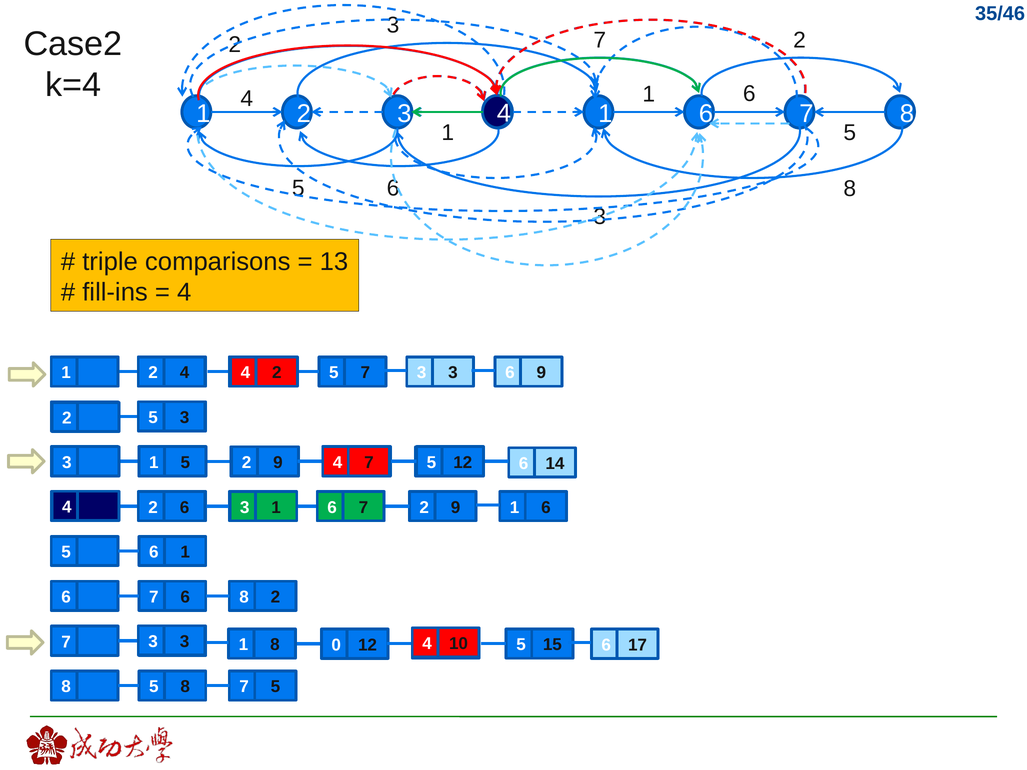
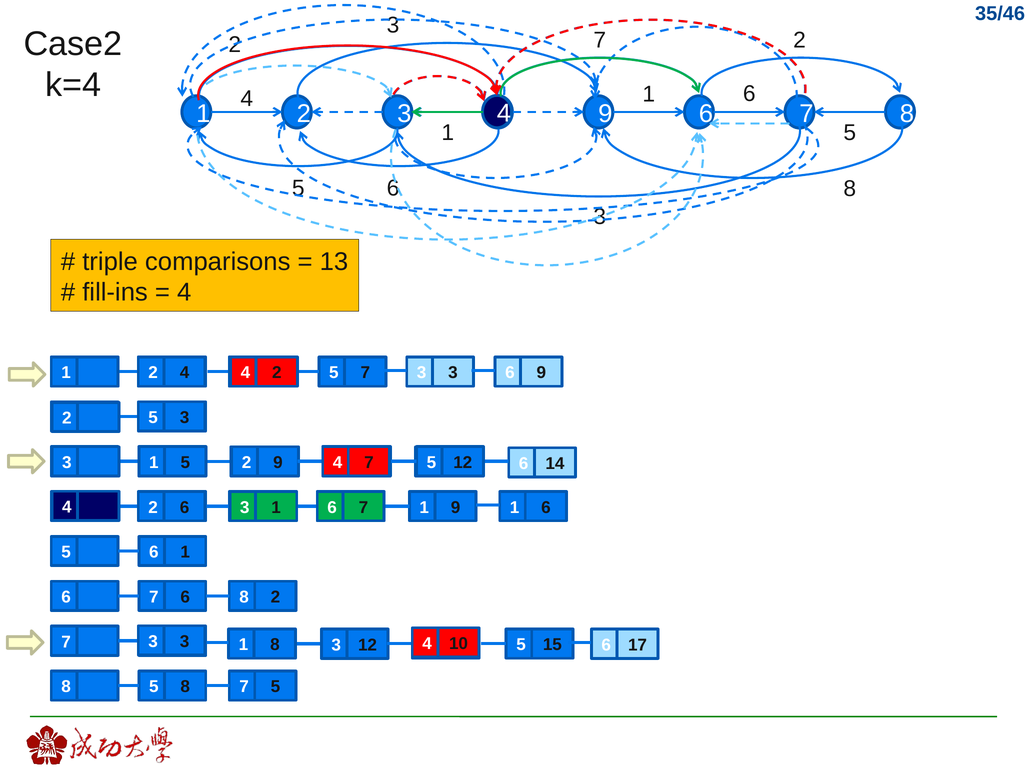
1 at (605, 114): 1 -> 9
2 at (424, 508): 2 -> 1
1 8 0: 0 -> 3
